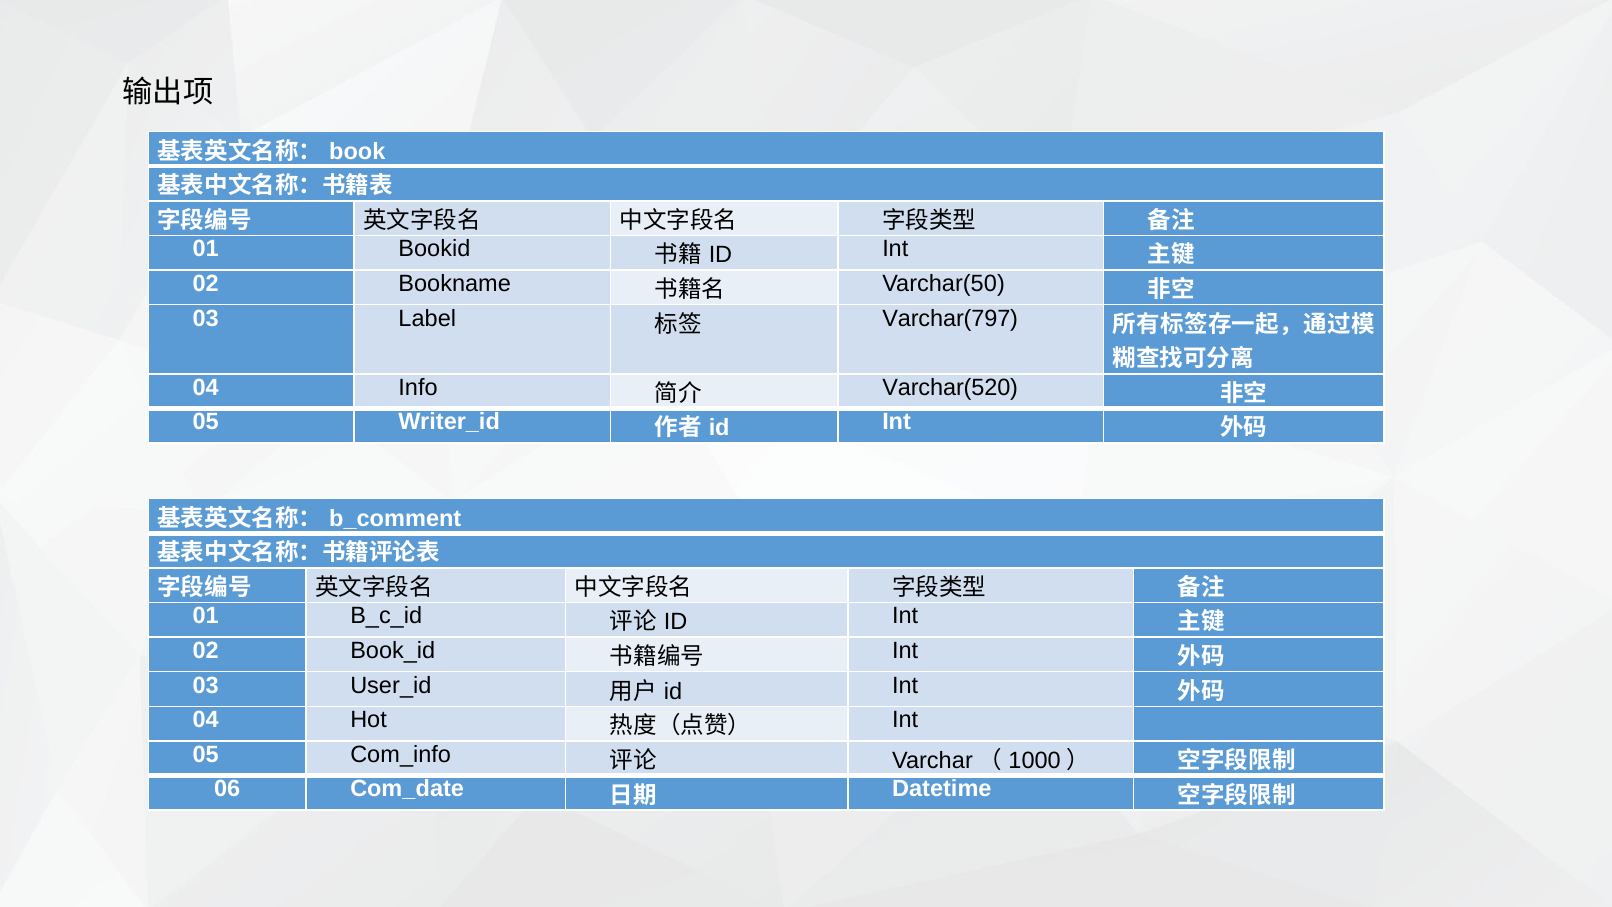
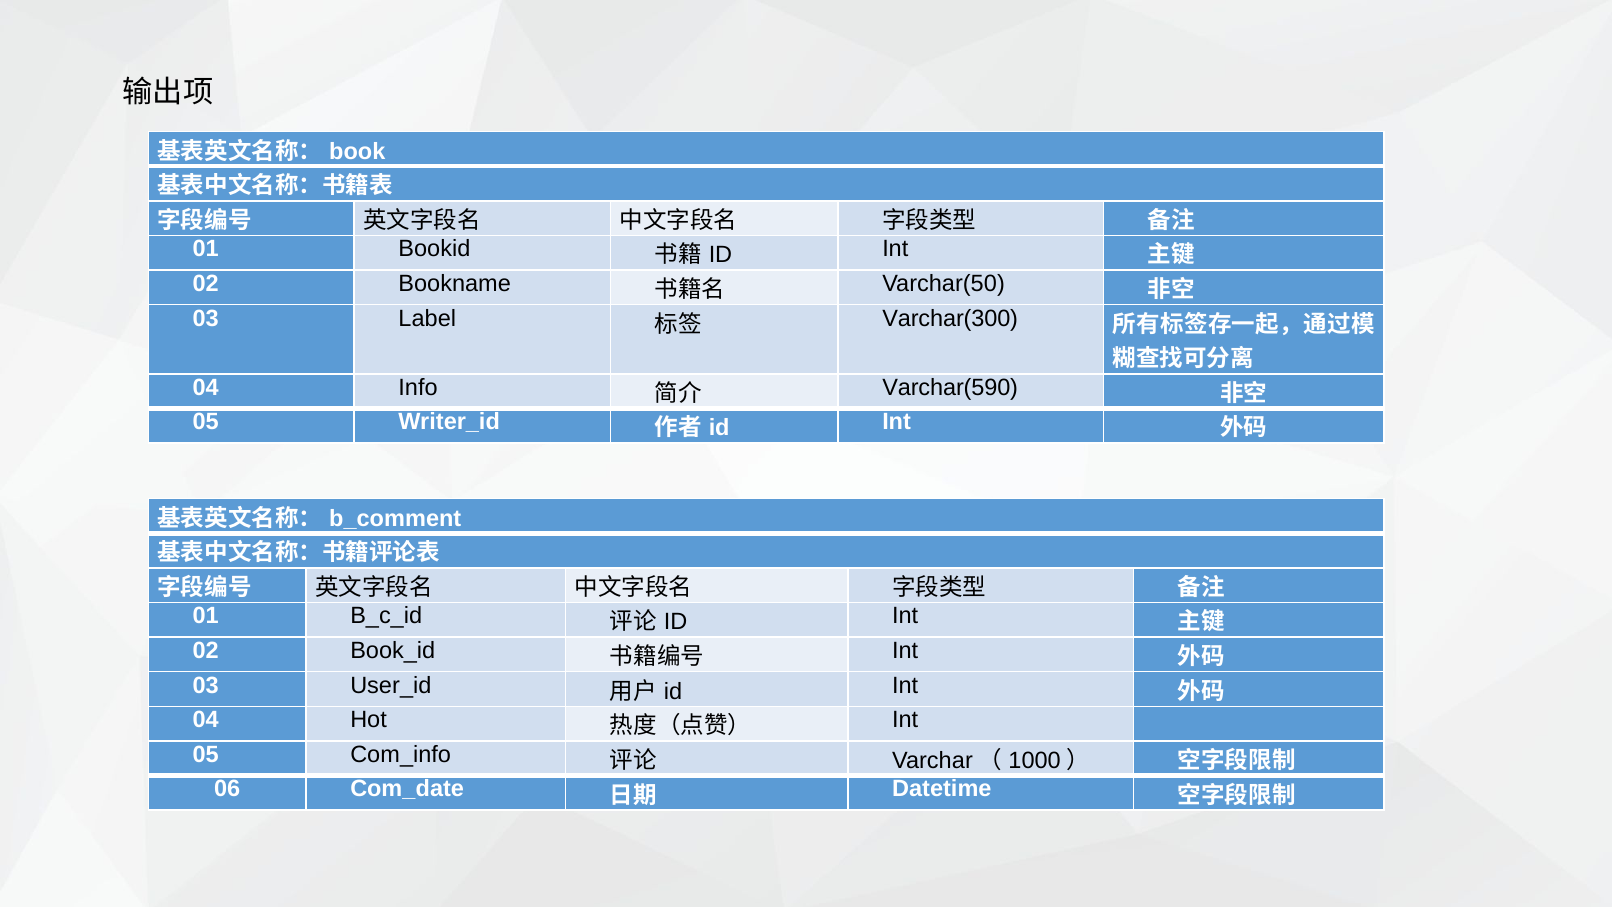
Varchar(797: Varchar(797 -> Varchar(300
Varchar(520: Varchar(520 -> Varchar(590
